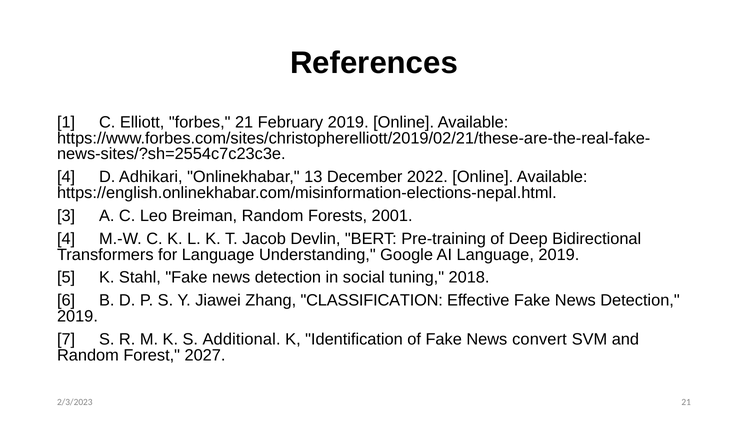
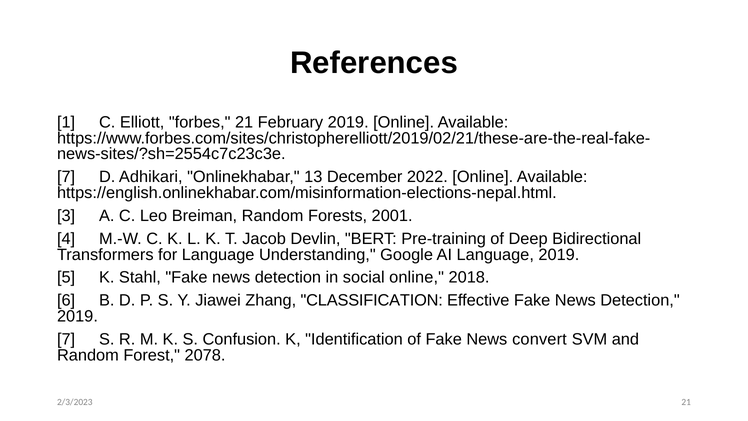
4 at (66, 177): 4 -> 7
social tuning: tuning -> online
Additional: Additional -> Confusion
2027: 2027 -> 2078
